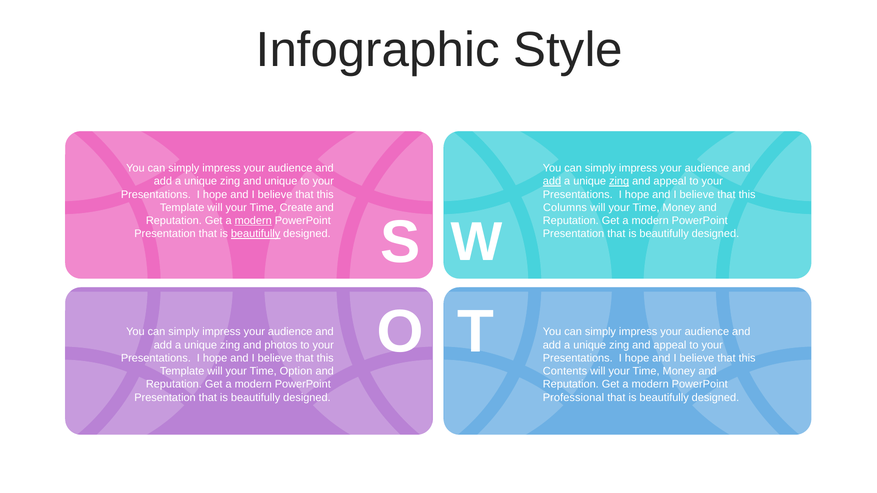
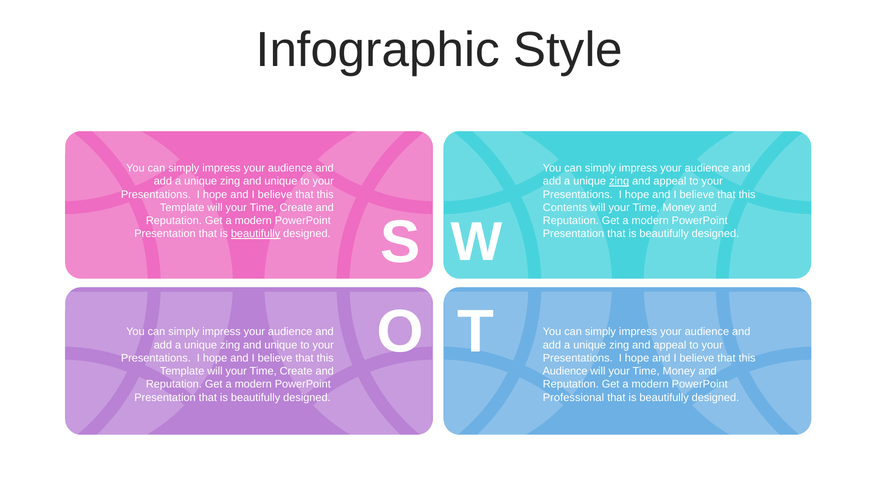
add at (552, 181) underline: present -> none
Columns: Columns -> Contents
modern at (253, 221) underline: present -> none
photos at (281, 345): photos -> unique
Option at (296, 371): Option -> Create
Contents at (565, 371): Contents -> Audience
